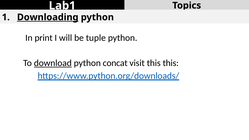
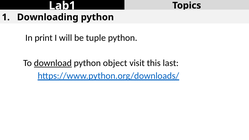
Downloading underline: present -> none
concat: concat -> object
this this: this -> last
